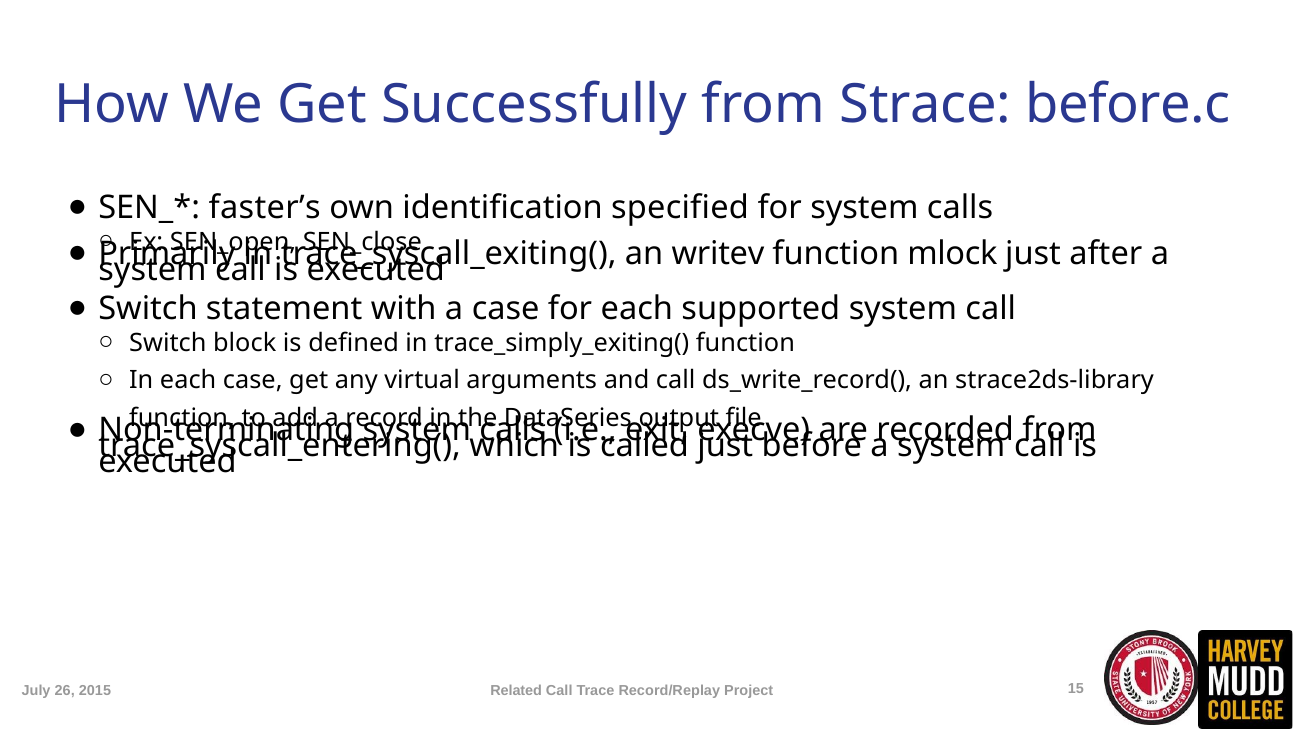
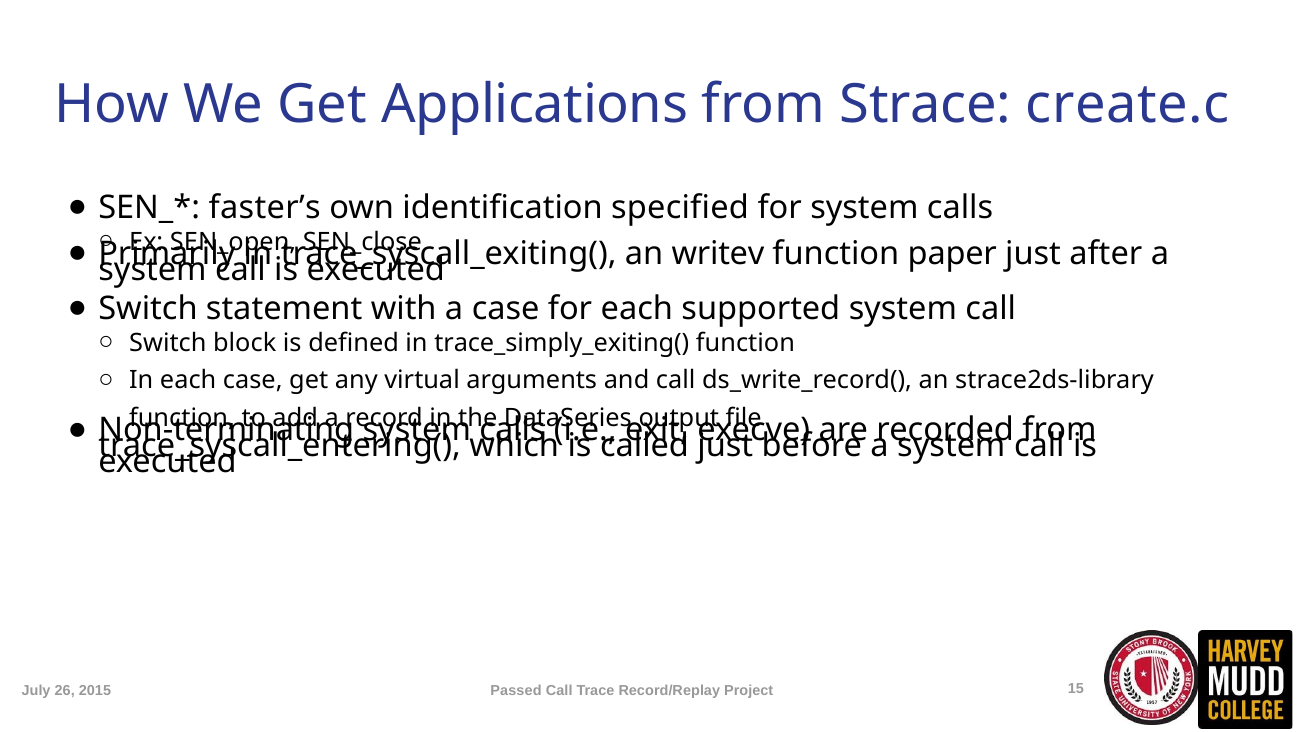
Successfully: Successfully -> Applications
before.c: before.c -> create.c
mlock: mlock -> paper
Related: Related -> Passed
